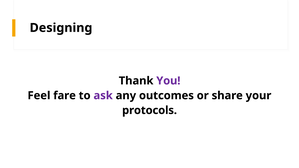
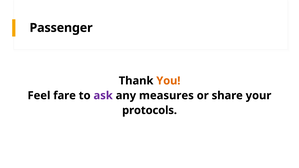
Designing: Designing -> Passenger
You colour: purple -> orange
outcomes: outcomes -> measures
